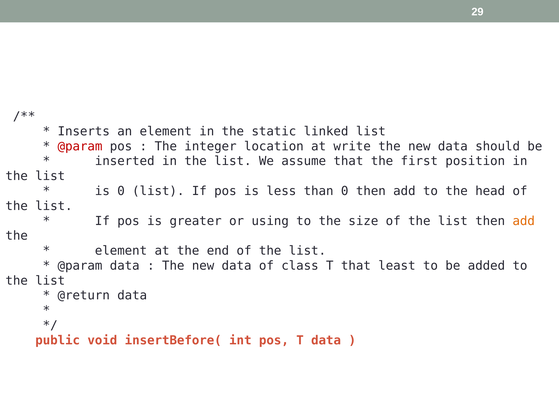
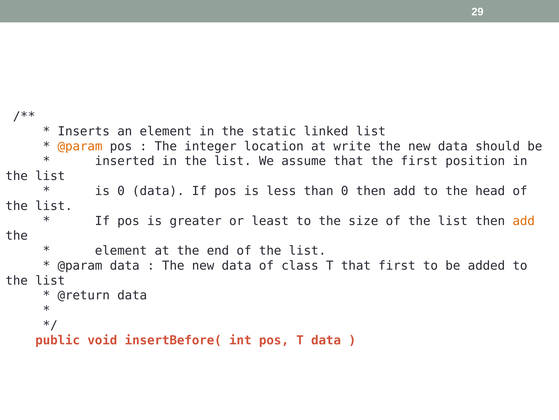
@param at (80, 146) colour: red -> orange
0 list: list -> data
using: using -> least
that least: least -> first
